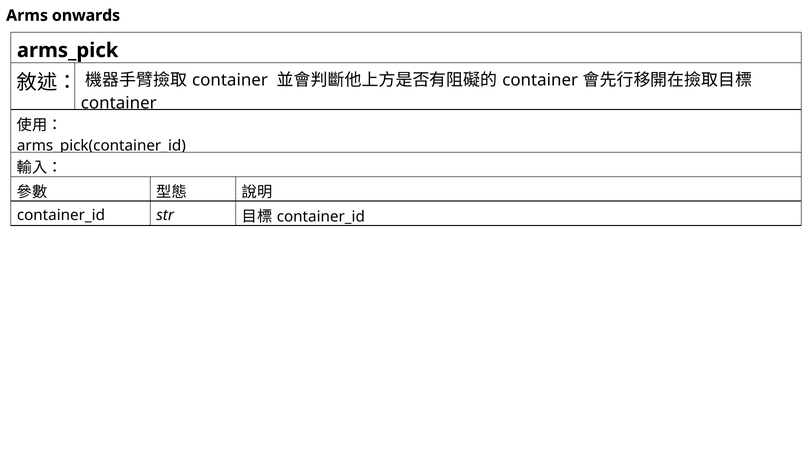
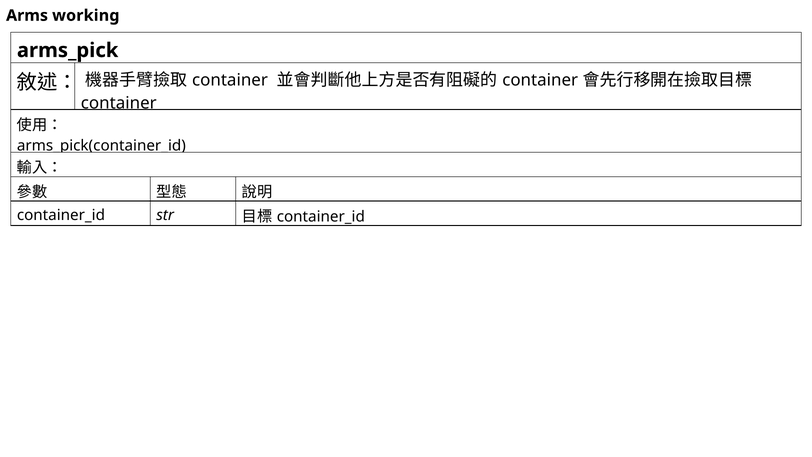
onwards: onwards -> working
